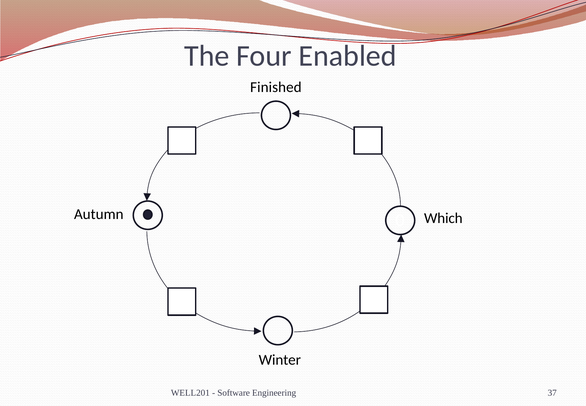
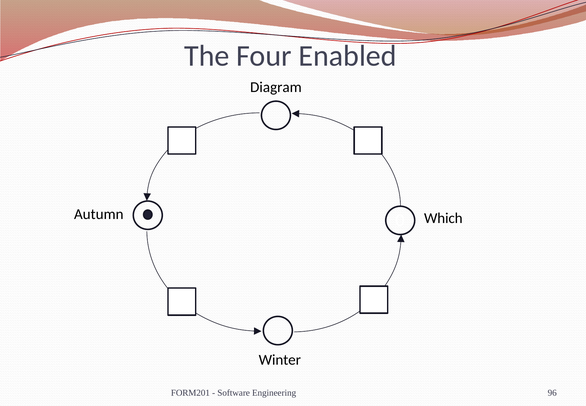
Finished: Finished -> Diagram
WELL201: WELL201 -> FORM201
37: 37 -> 96
